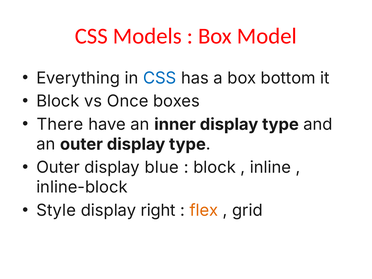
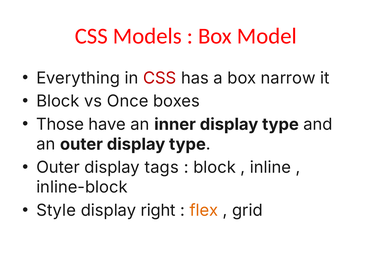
CSS at (160, 78) colour: blue -> red
bottom: bottom -> narrow
There: There -> Those
blue: blue -> tags
